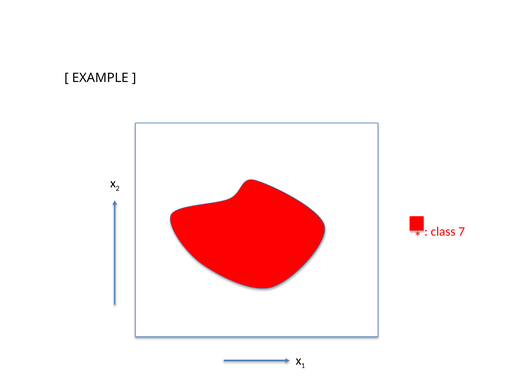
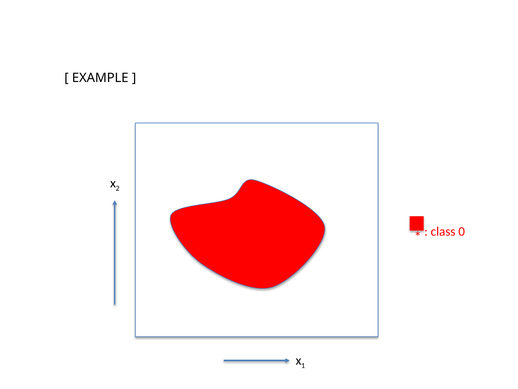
7: 7 -> 0
